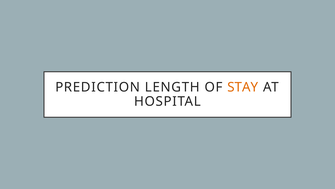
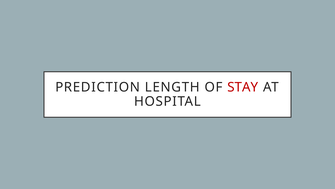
STAY colour: orange -> red
